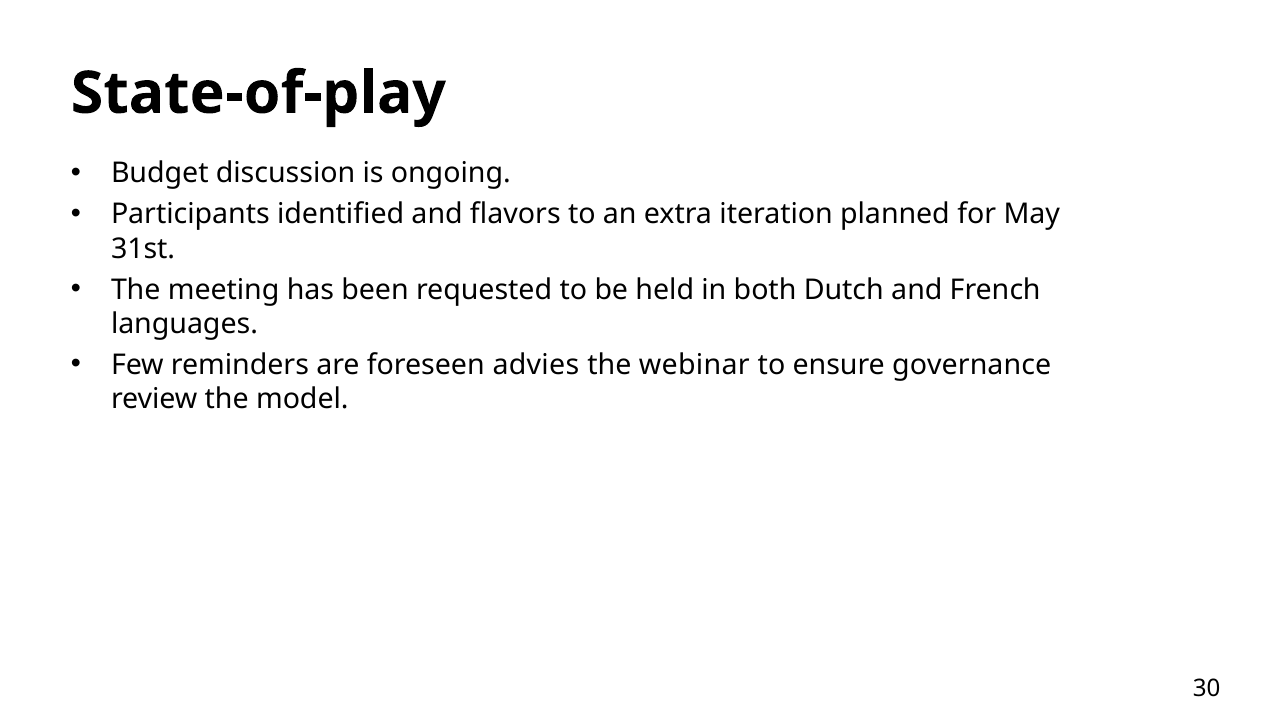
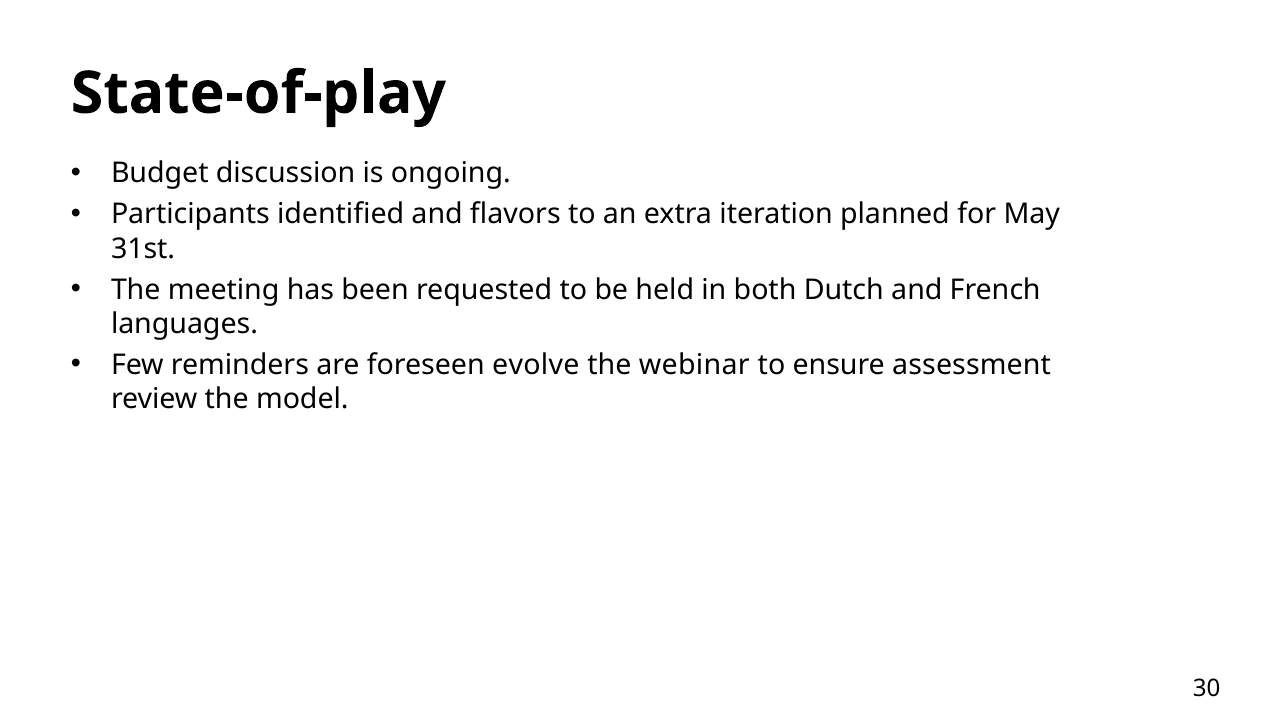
advies: advies -> evolve
governance: governance -> assessment
